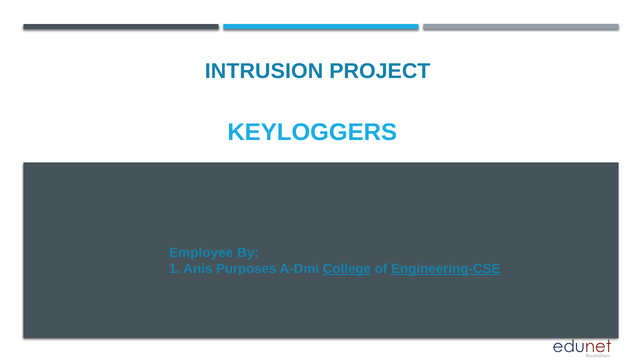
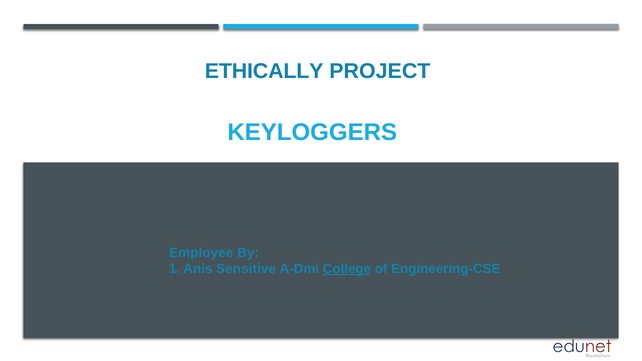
INTRUSION: INTRUSION -> ETHICALLY
Purposes: Purposes -> Sensitive
Engineering-CSE underline: present -> none
